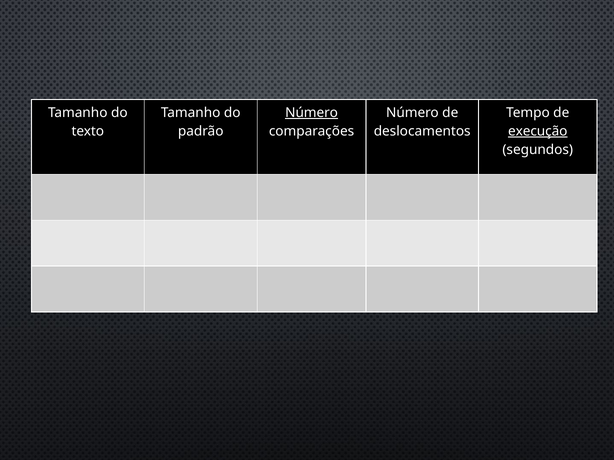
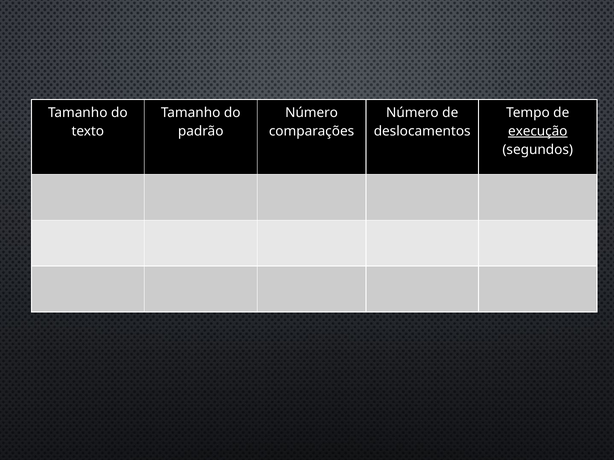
Número at (312, 113) underline: present -> none
